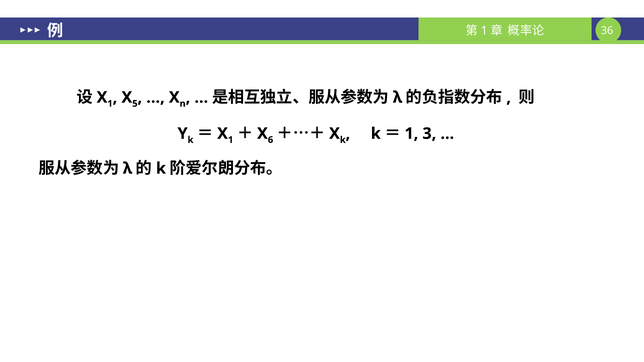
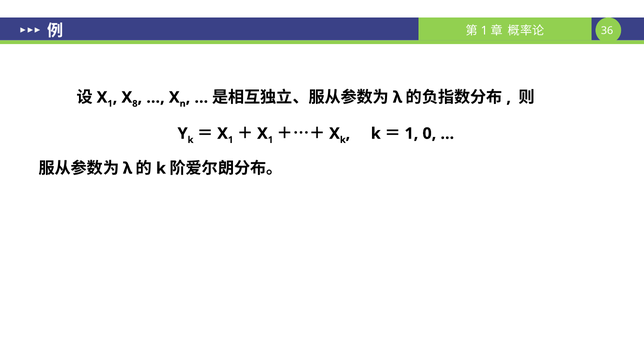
5: 5 -> 8
6 at (271, 140): 6 -> 1
3: 3 -> 0
